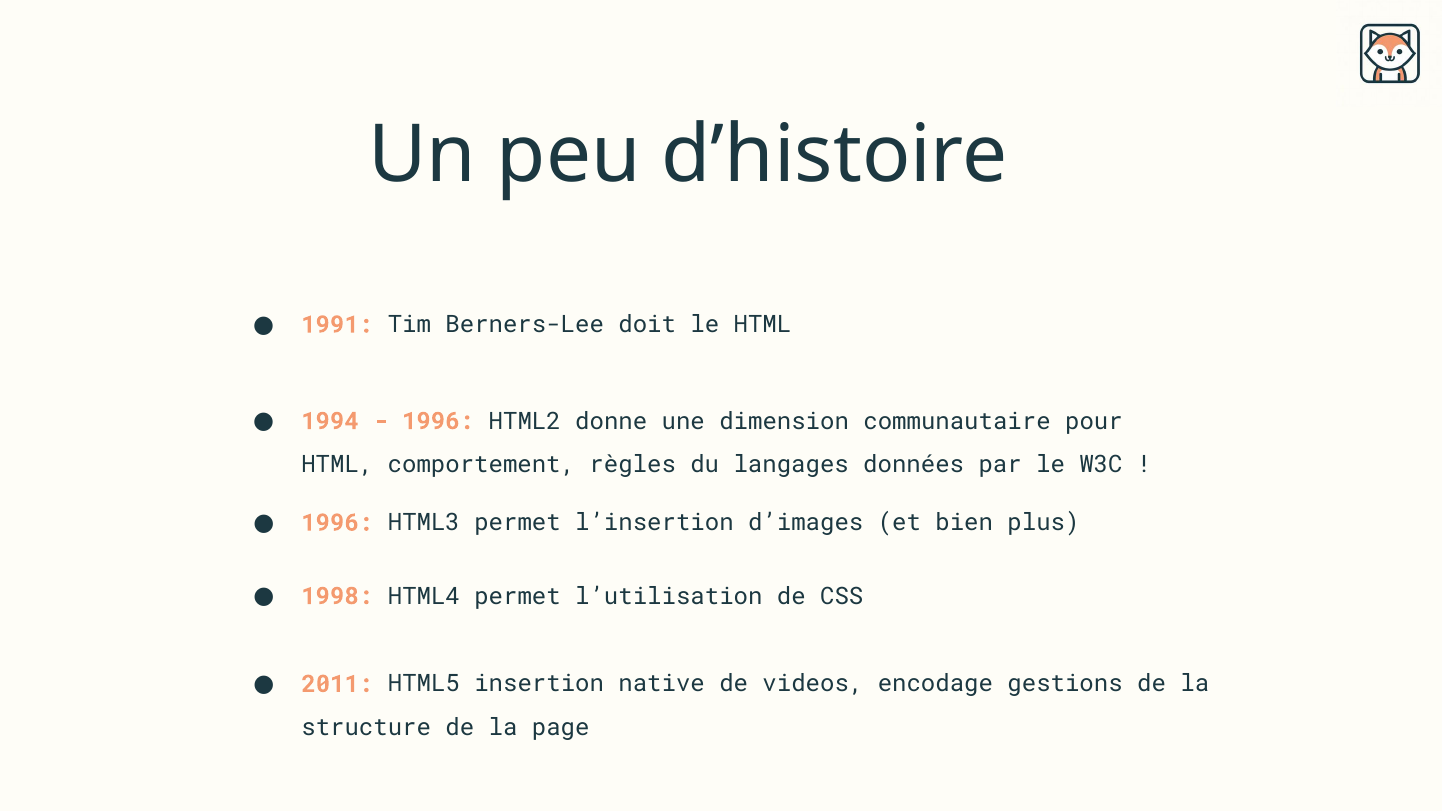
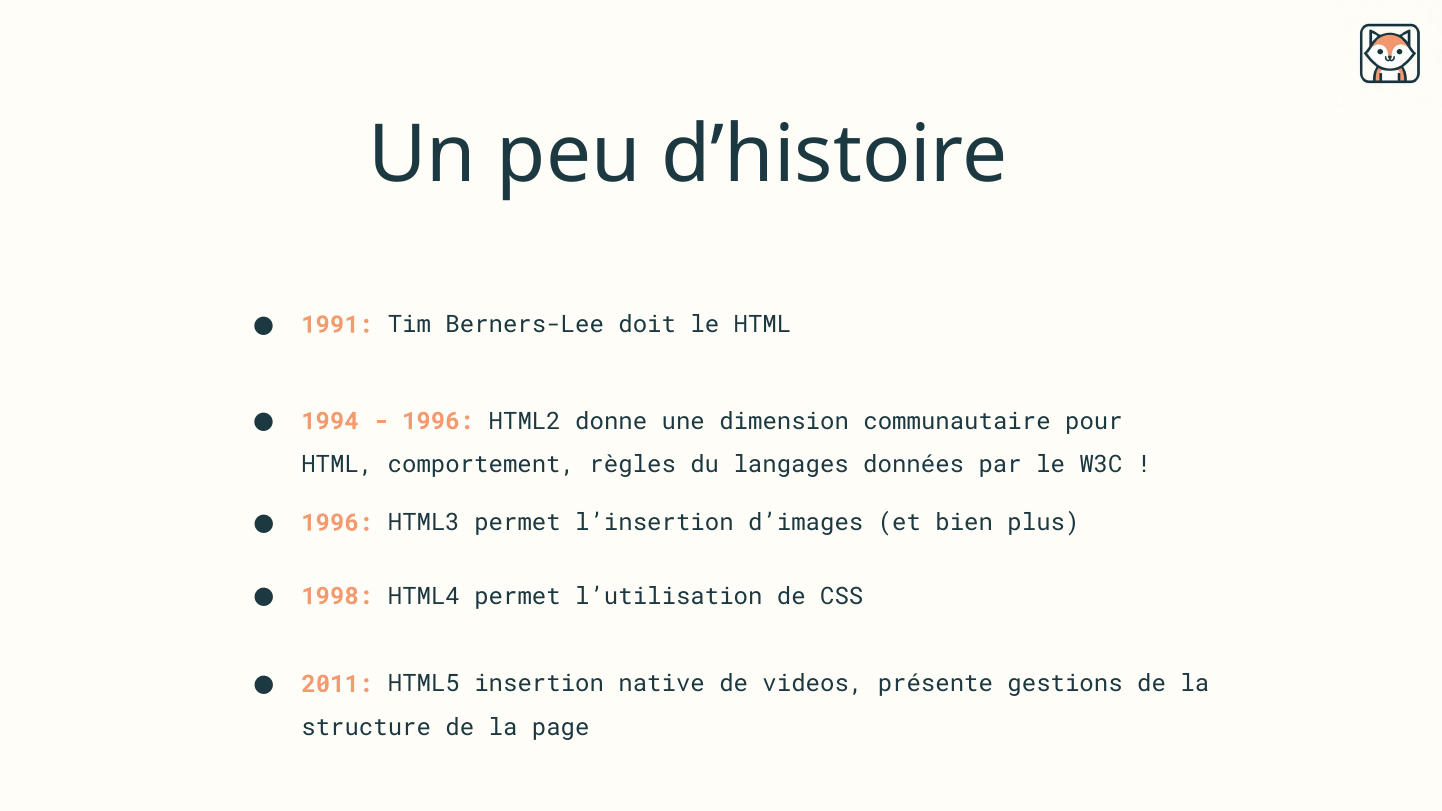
encodage: encodage -> présente
